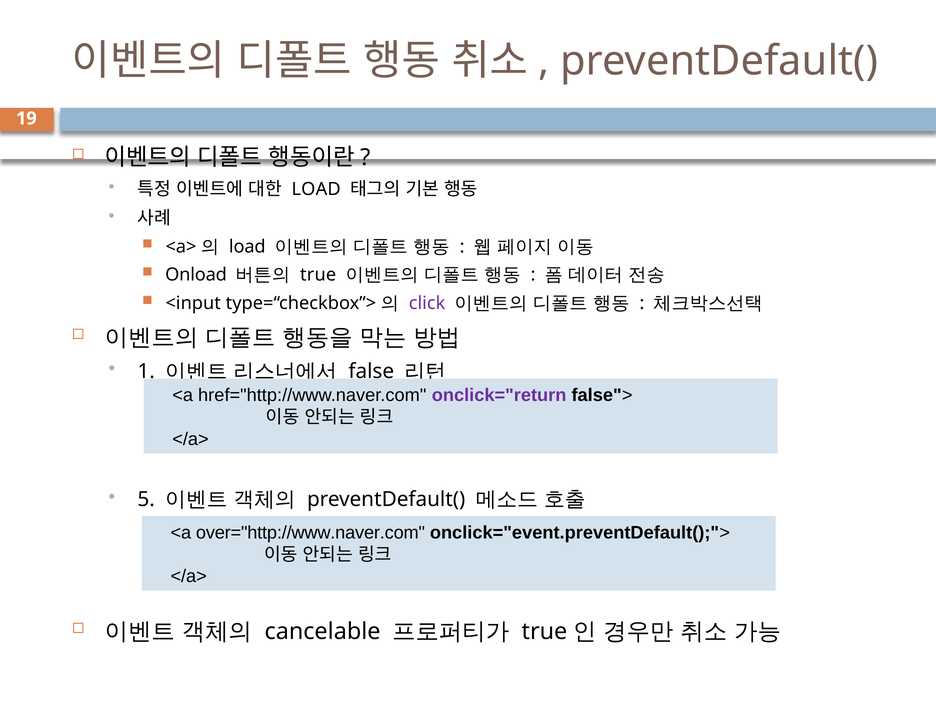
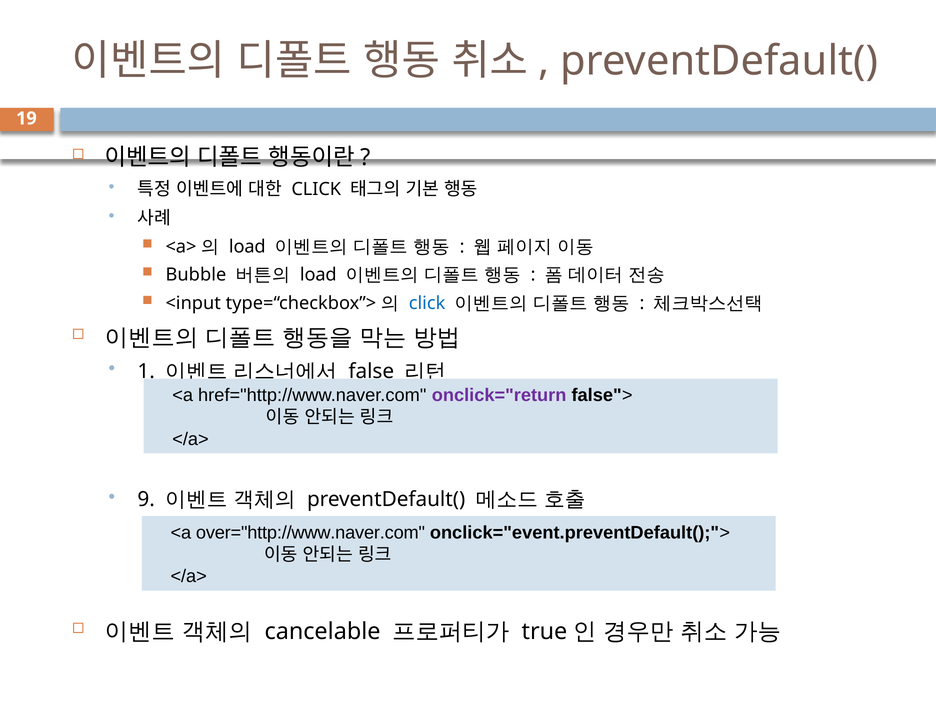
LOAD at (316, 189): LOAD -> CLICK
Onload: Onload -> Bubble
true at (318, 275): true -> load
click at (427, 303) colour: purple -> blue
5: 5 -> 9
